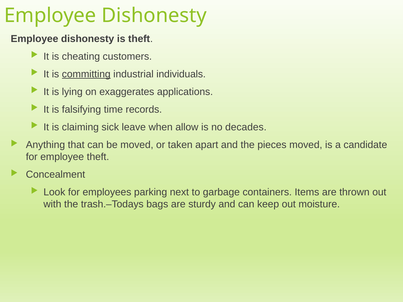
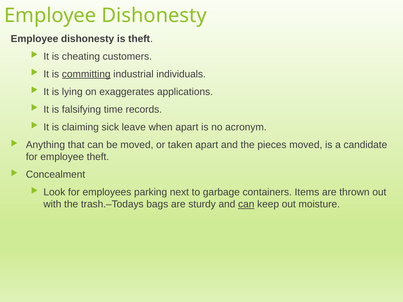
when allow: allow -> apart
decades: decades -> acronym
can at (246, 204) underline: none -> present
